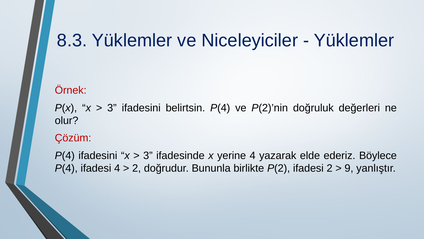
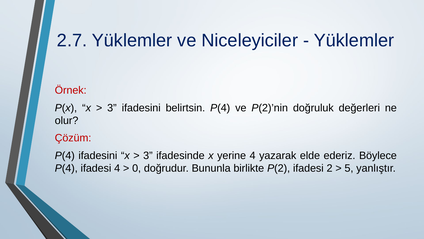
8.3: 8.3 -> 2.7
2 at (137, 168): 2 -> 0
9: 9 -> 5
